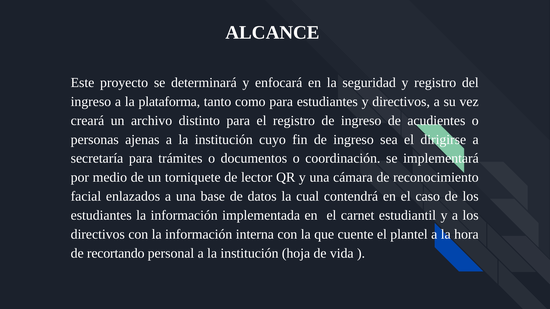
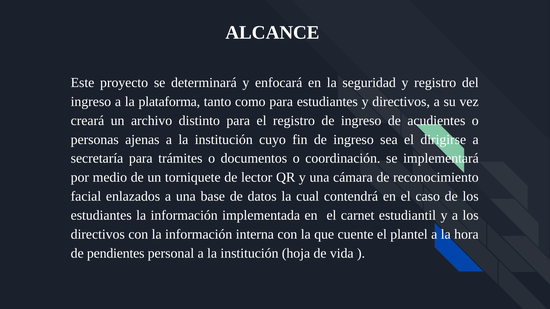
recortando: recortando -> pendientes
